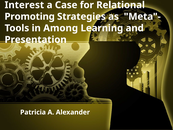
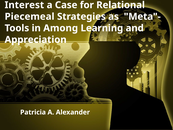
Promoting: Promoting -> Piecemeal
Presentation: Presentation -> Appreciation
